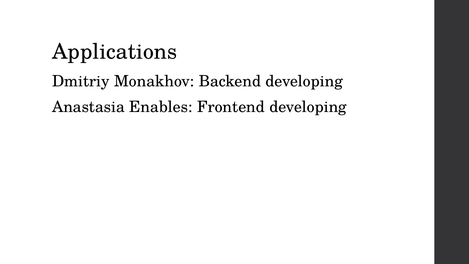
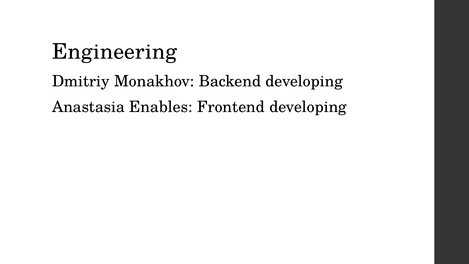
Applications: Applications -> Engineering
